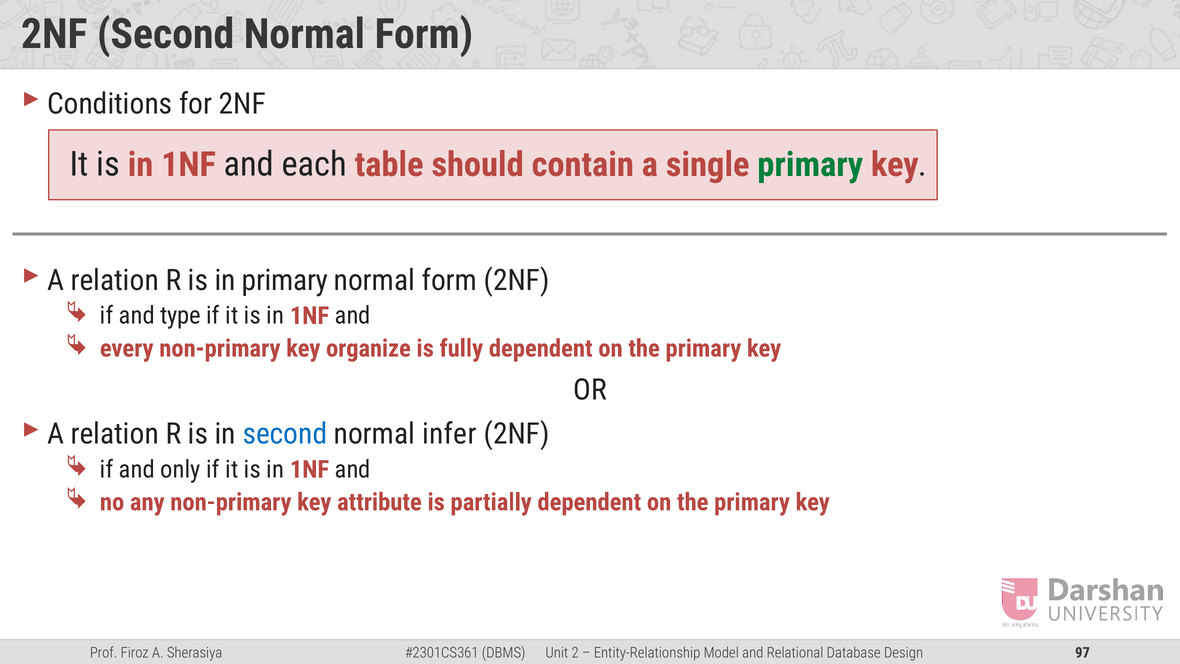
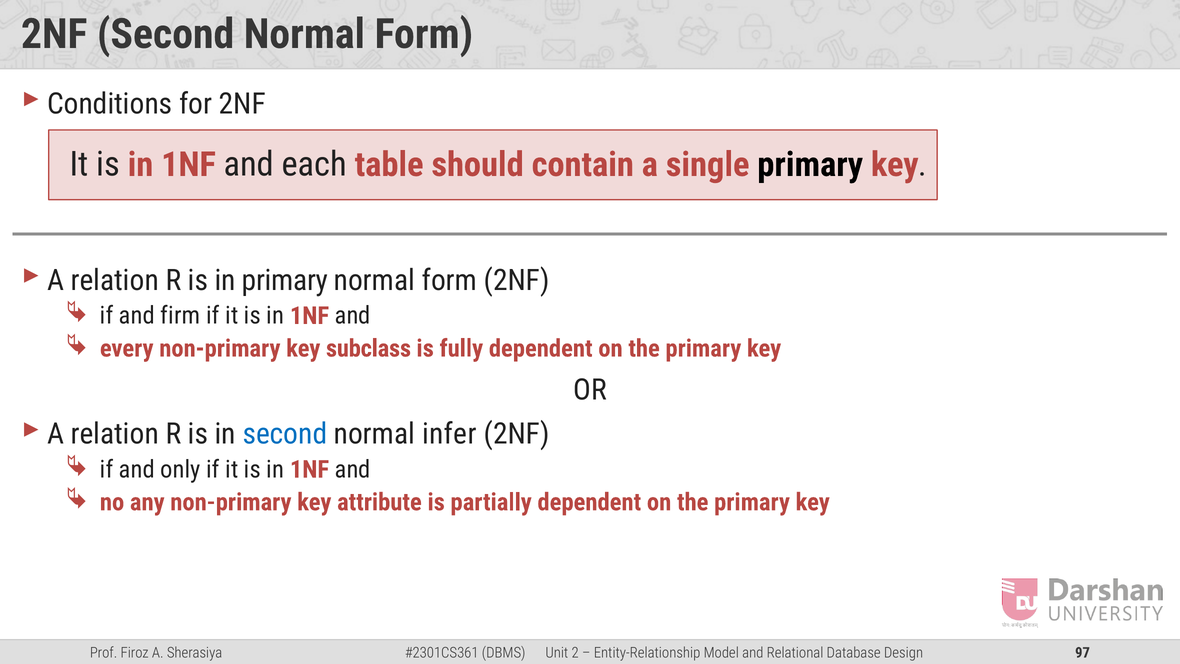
primary at (810, 165) colour: green -> black
type: type -> firm
organize: organize -> subclass
